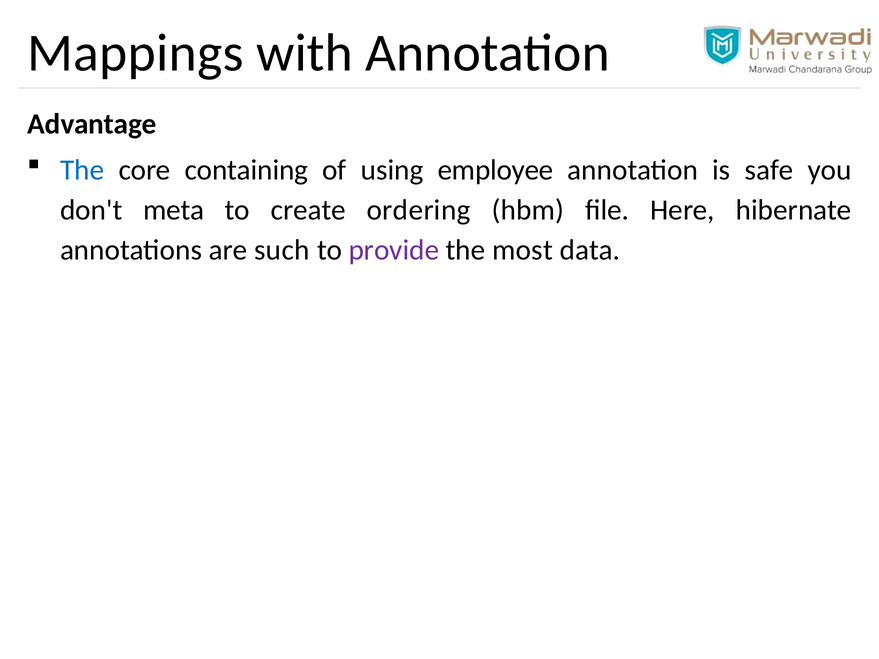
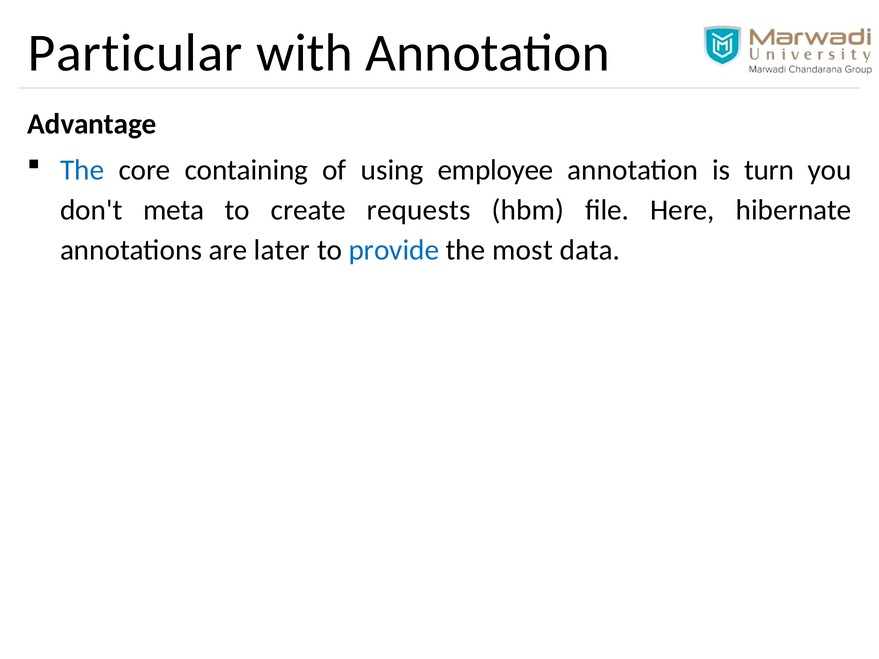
Mappings: Mappings -> Particular
safe: safe -> turn
ordering: ordering -> requests
such: such -> later
provide colour: purple -> blue
